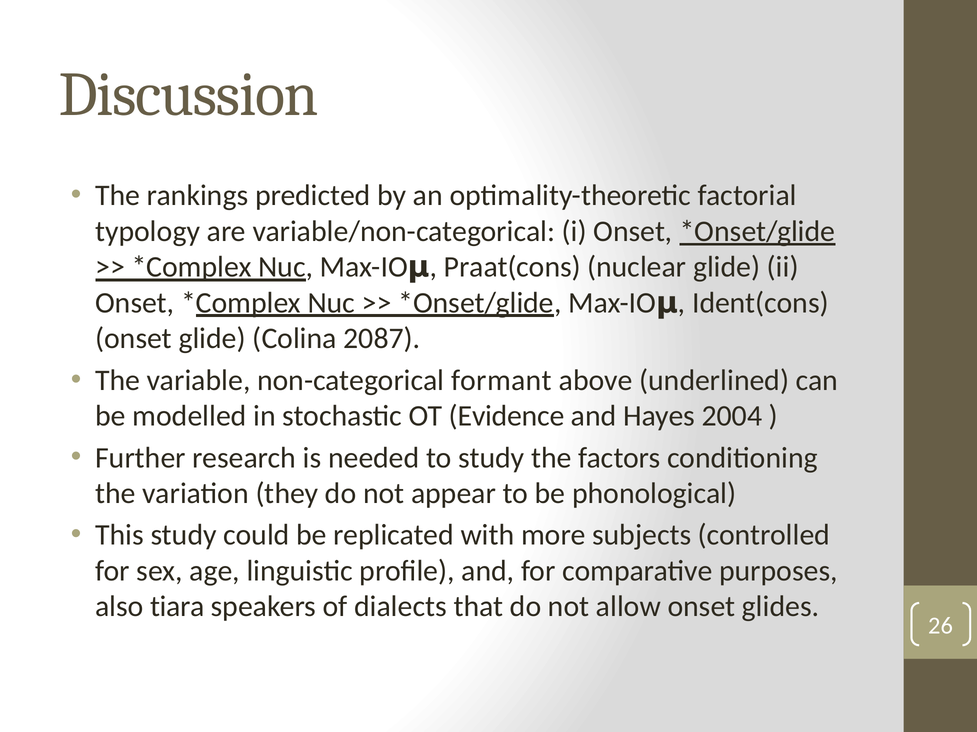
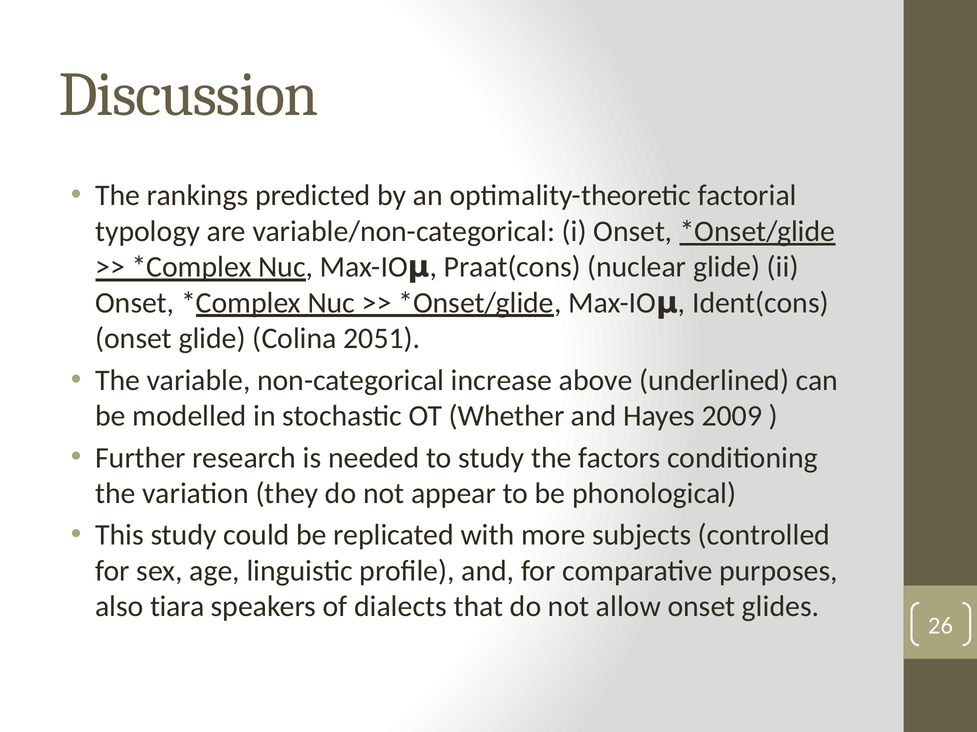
2087: 2087 -> 2051
formant: formant -> increase
Evidence: Evidence -> Whether
2004: 2004 -> 2009
